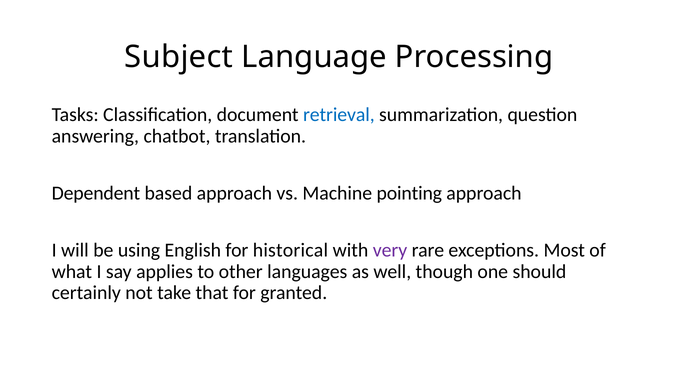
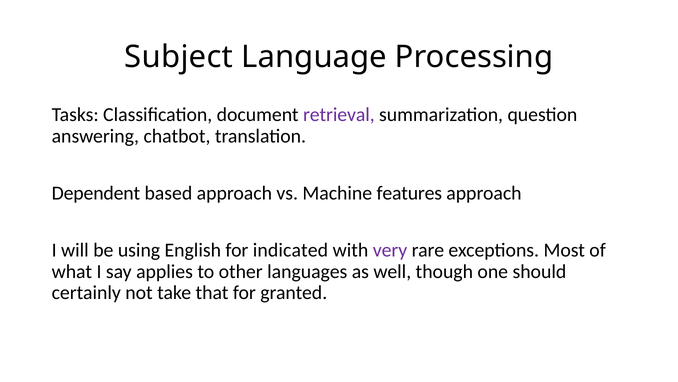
retrieval colour: blue -> purple
pointing: pointing -> features
historical: historical -> indicated
